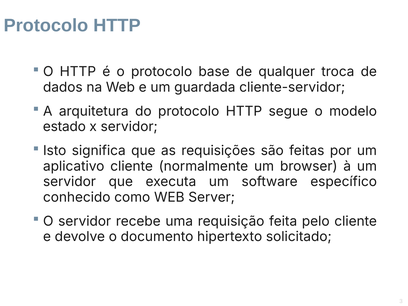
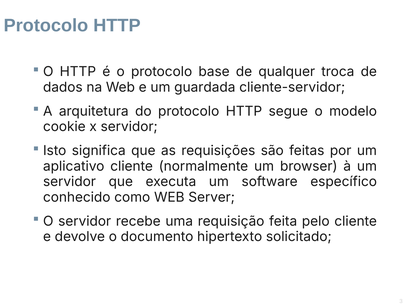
estado: estado -> cookie
